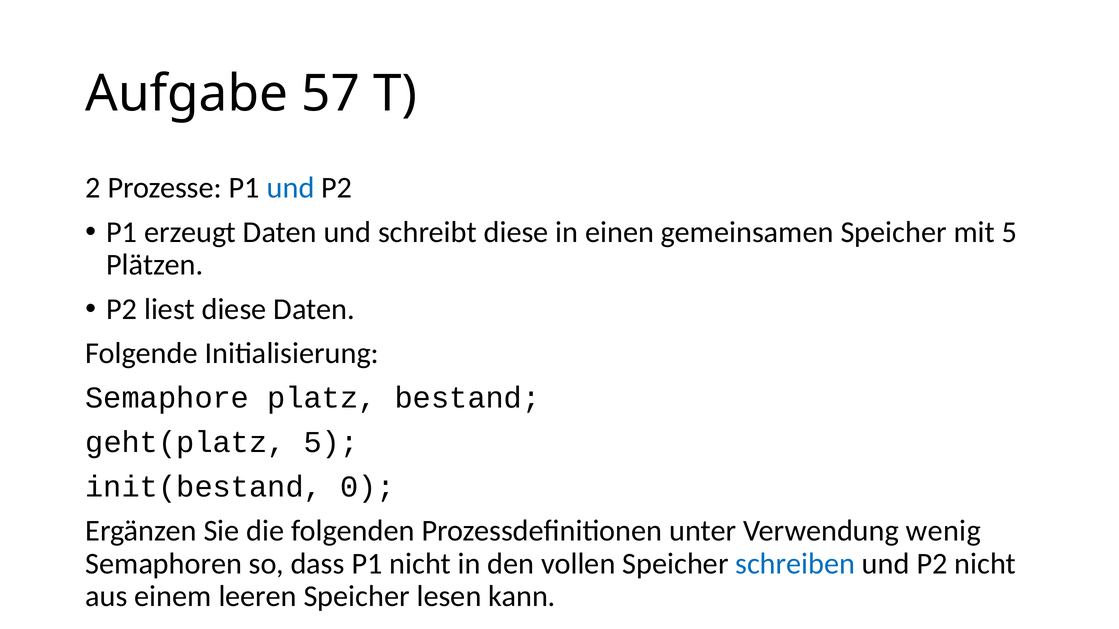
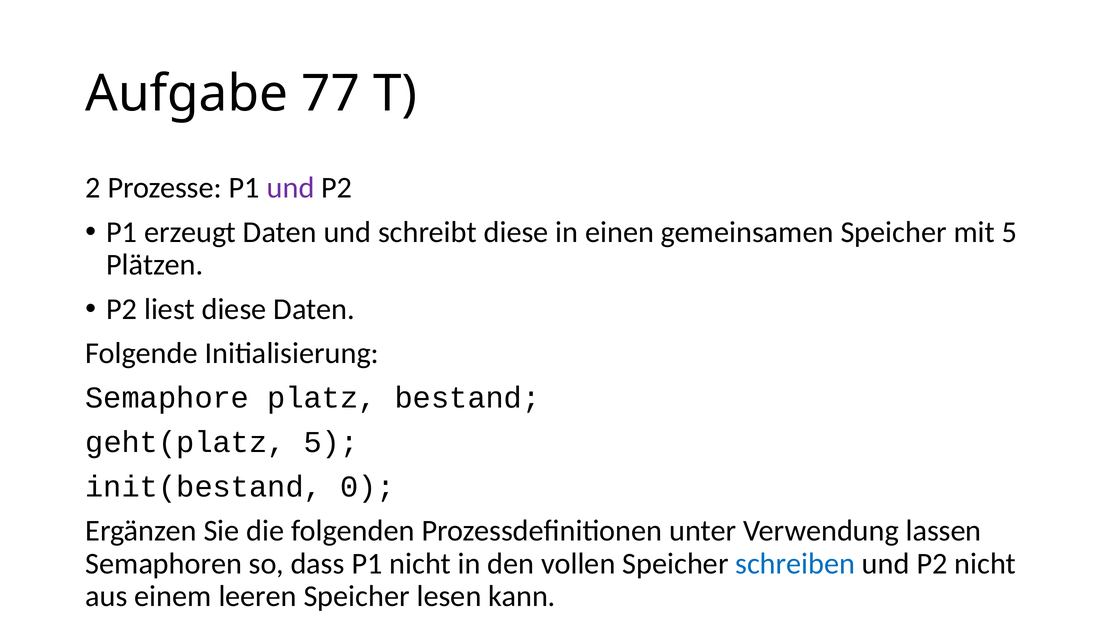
57: 57 -> 77
und at (291, 188) colour: blue -> purple
wenig: wenig -> lassen
